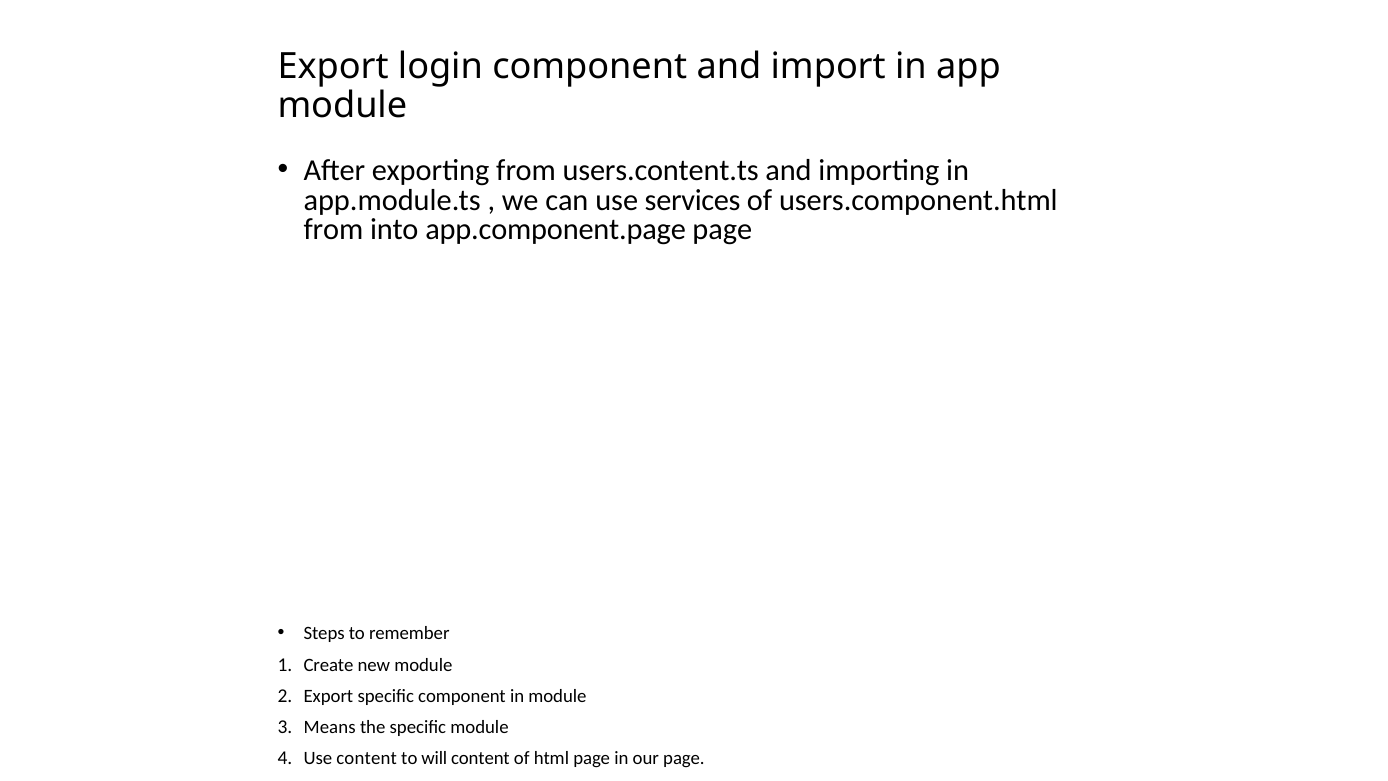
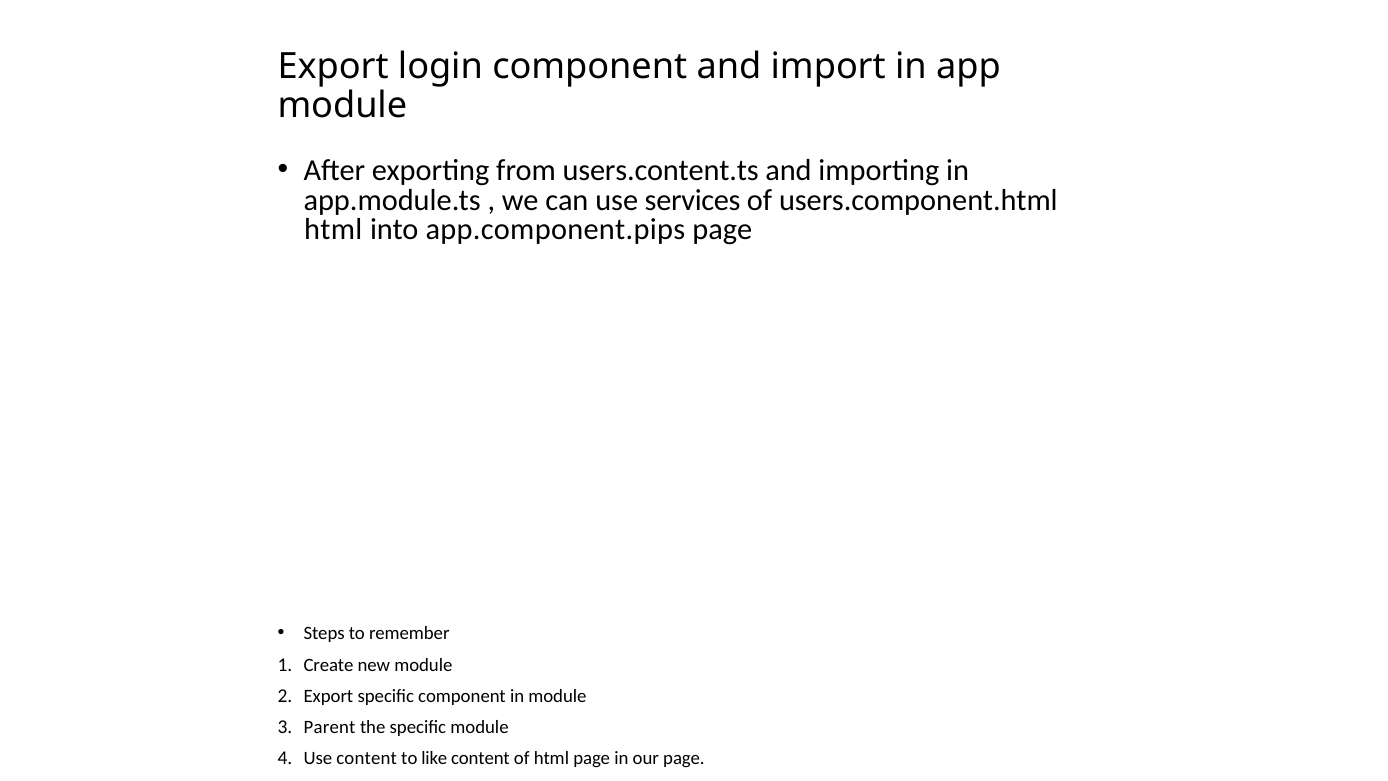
from at (333, 230): from -> html
app.component.page: app.component.page -> app.component.pips
Means: Means -> Parent
will: will -> like
